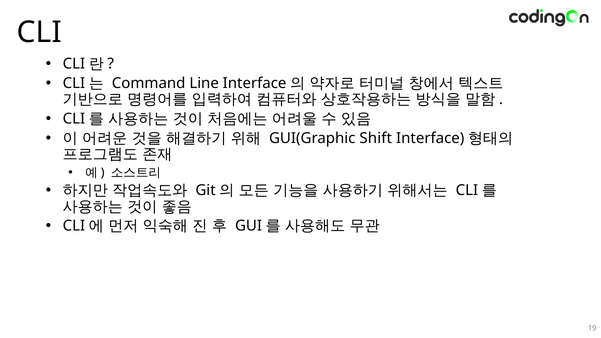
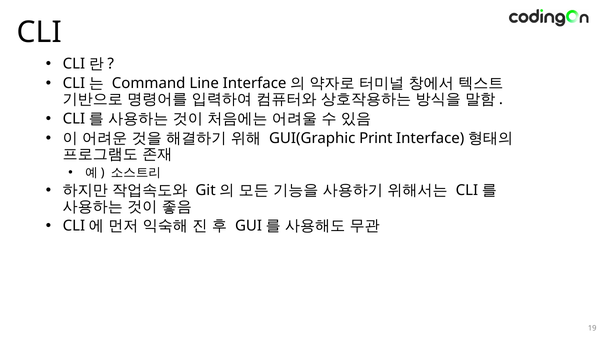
Shift: Shift -> Print
